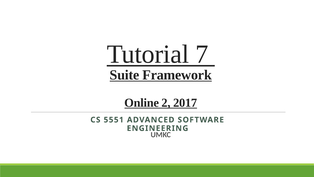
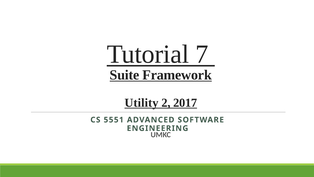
Online: Online -> Utility
